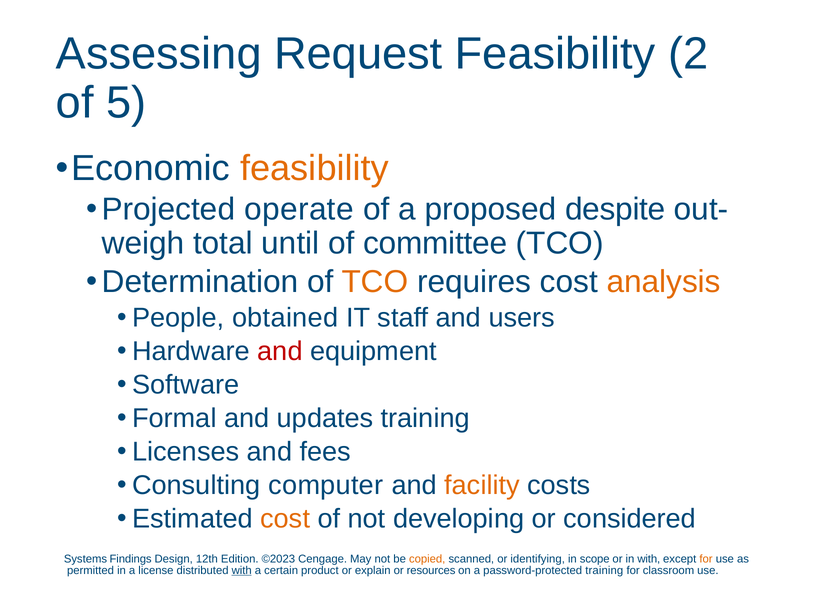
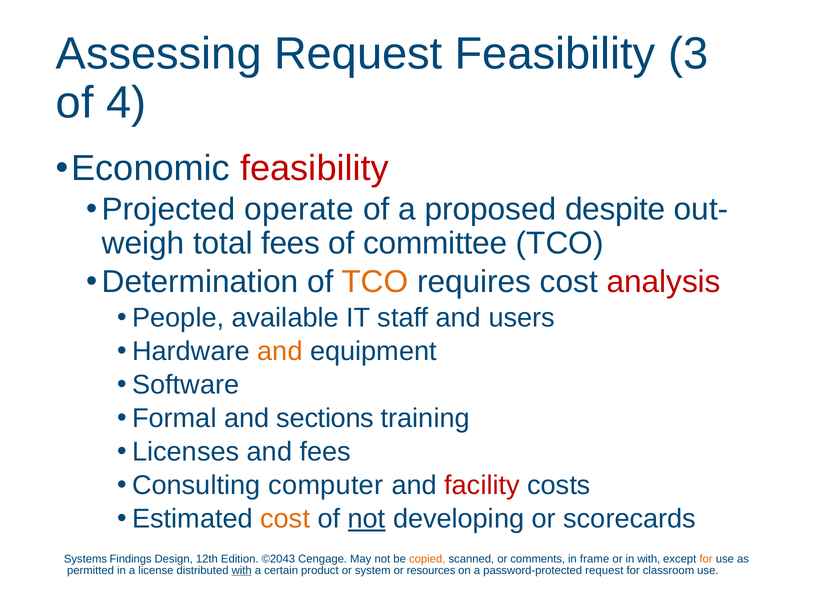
2: 2 -> 3
5: 5 -> 4
feasibility at (315, 169) colour: orange -> red
total until: until -> fees
analysis colour: orange -> red
obtained: obtained -> available
and at (280, 352) colour: red -> orange
updates: updates -> sections
facility colour: orange -> red
not at (367, 519) underline: none -> present
considered: considered -> scorecards
©2023: ©2023 -> ©2043
identifying: identifying -> comments
scope: scope -> frame
explain: explain -> system
password-protected training: training -> request
